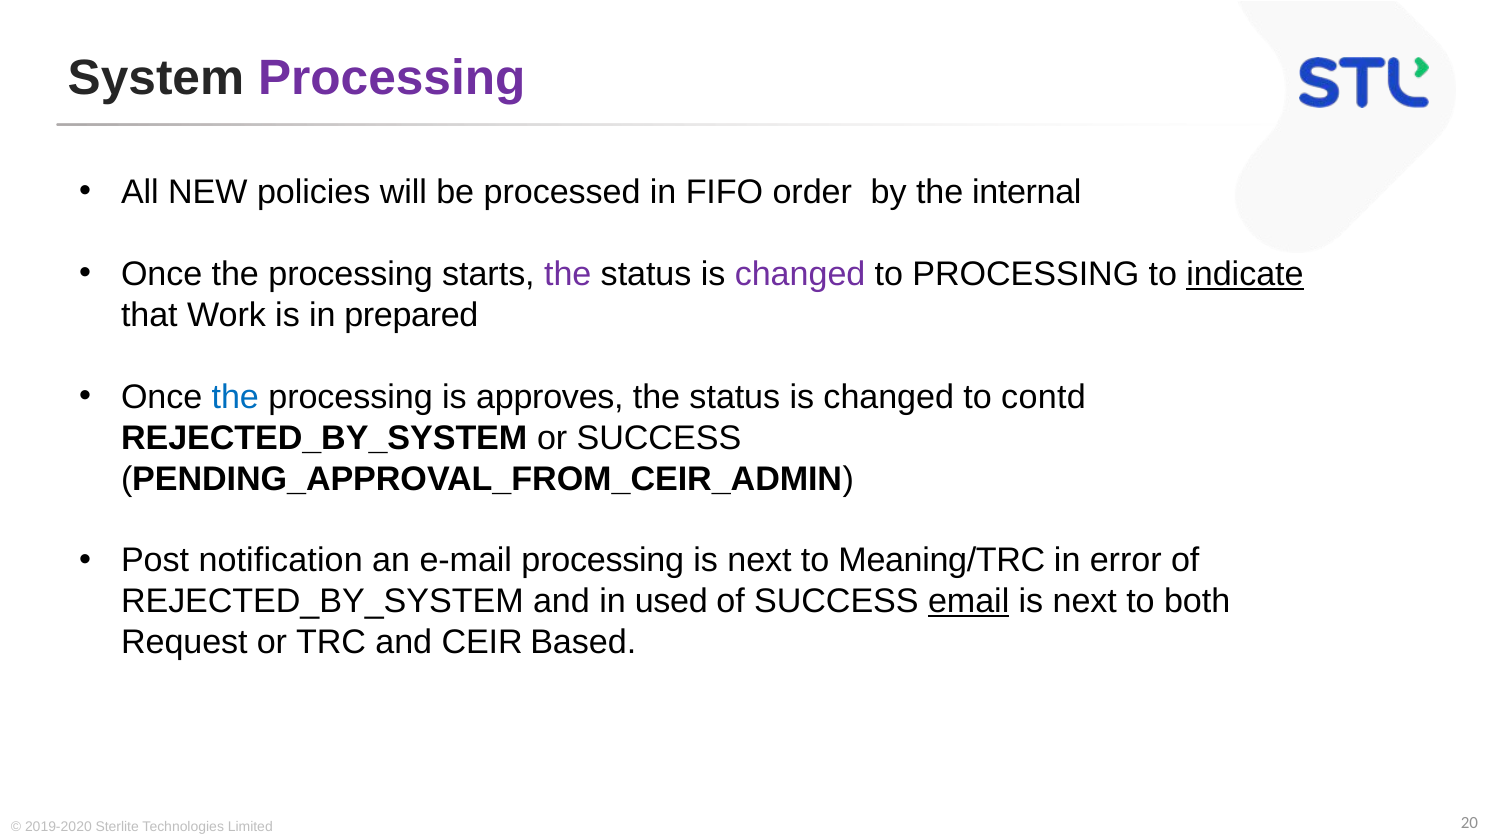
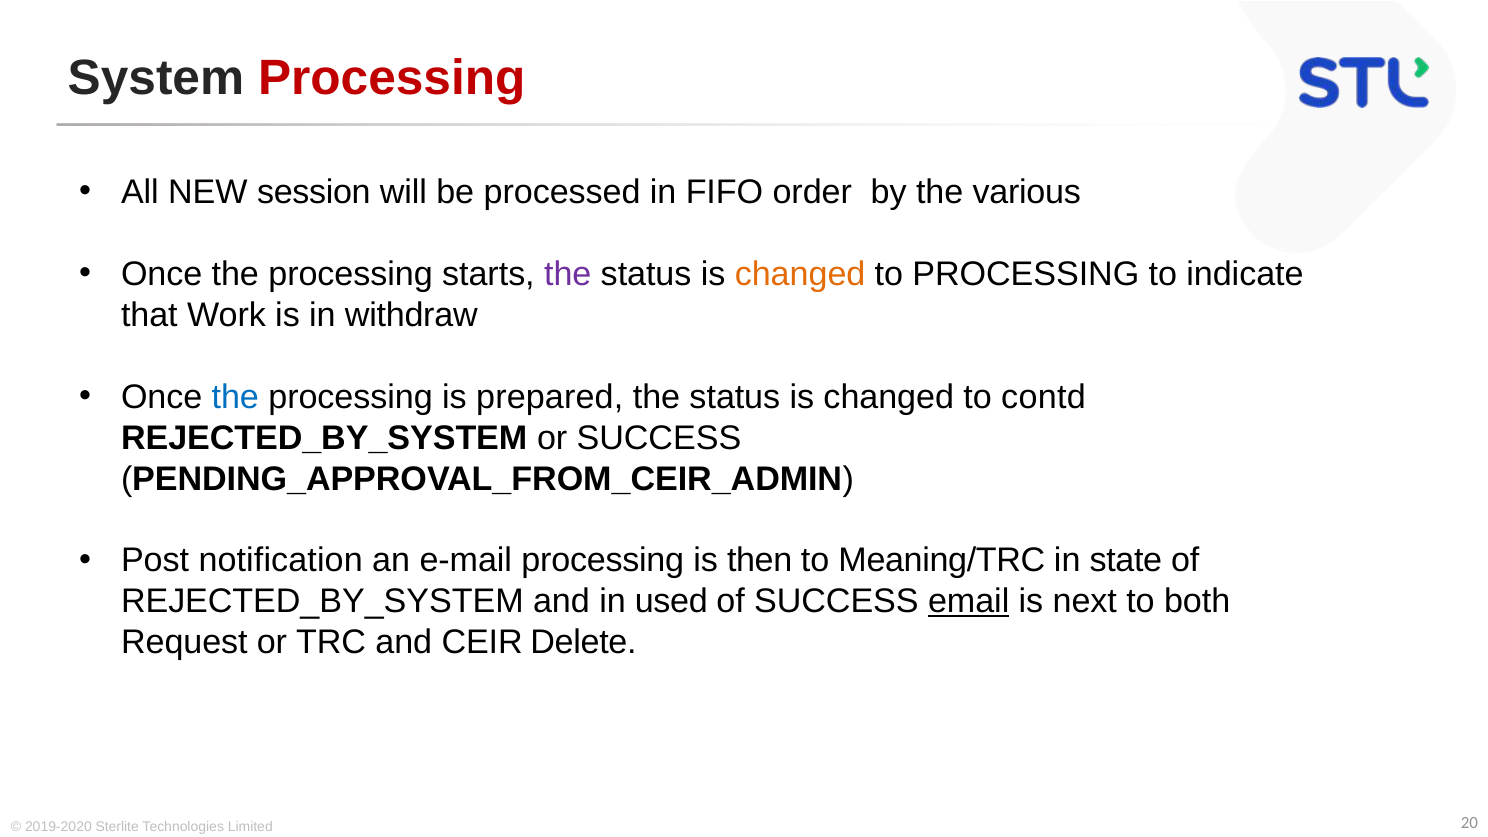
Processing at (392, 78) colour: purple -> red
policies: policies -> session
internal: internal -> various
changed at (800, 274) colour: purple -> orange
indicate underline: present -> none
prepared: prepared -> withdraw
approves: approves -> prepared
next at (760, 561): next -> then
error: error -> state
Based: Based -> Delete
